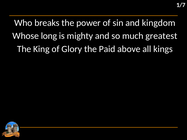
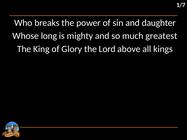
kingdom: kingdom -> daughter
Paid: Paid -> Lord
